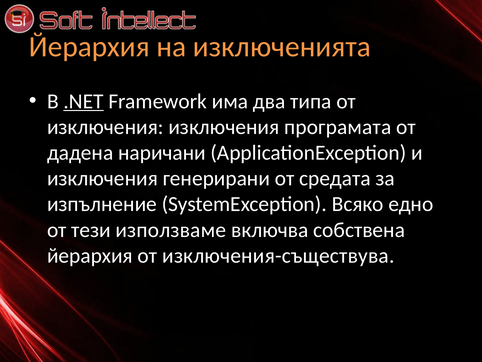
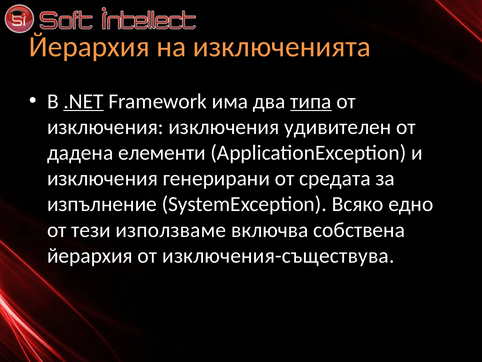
типа underline: none -> present
програмата: програмата -> удивителен
наричани: наричани -> елементи
